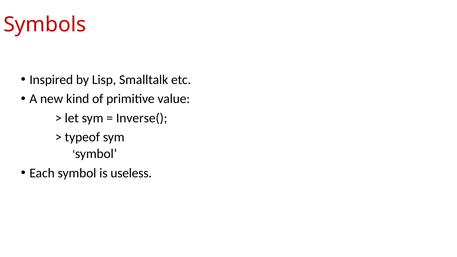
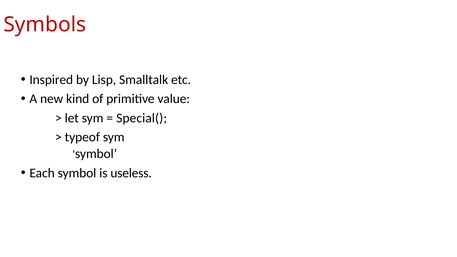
Inverse(: Inverse( -> Special(
